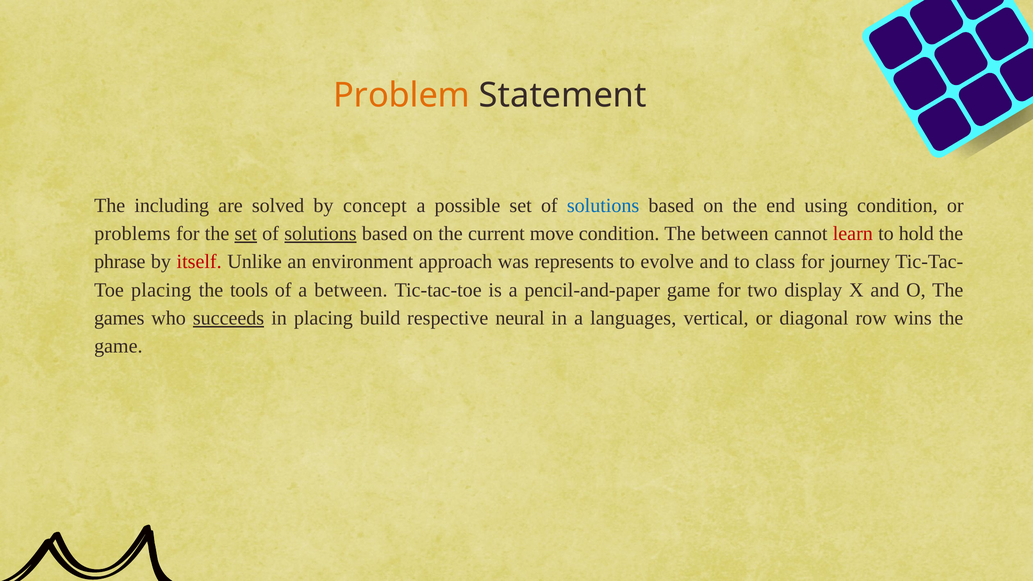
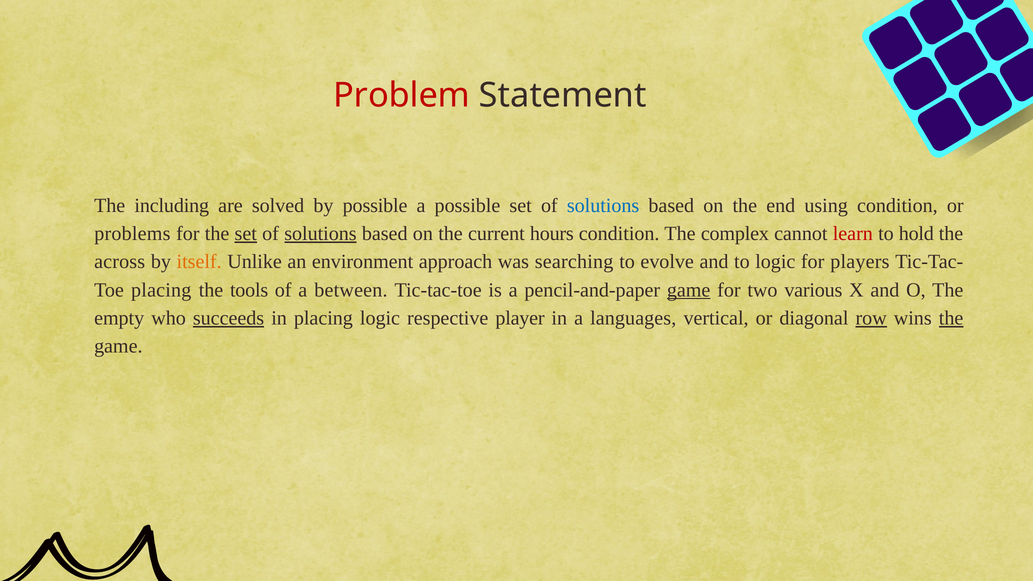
Problem colour: orange -> red
by concept: concept -> possible
move: move -> hours
The between: between -> complex
phrase: phrase -> across
itself colour: red -> orange
represents: represents -> searching
to class: class -> logic
journey: journey -> players
game at (689, 290) underline: none -> present
display: display -> various
games: games -> empty
placing build: build -> logic
neural: neural -> player
row underline: none -> present
the at (951, 318) underline: none -> present
